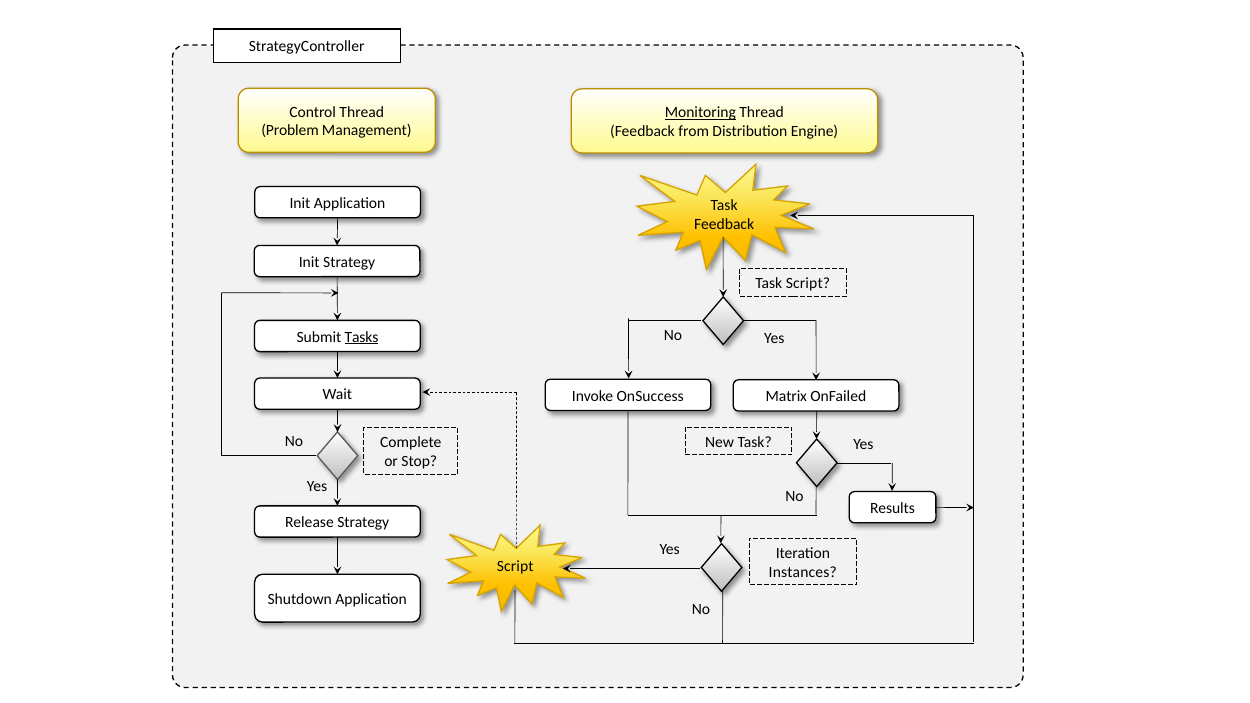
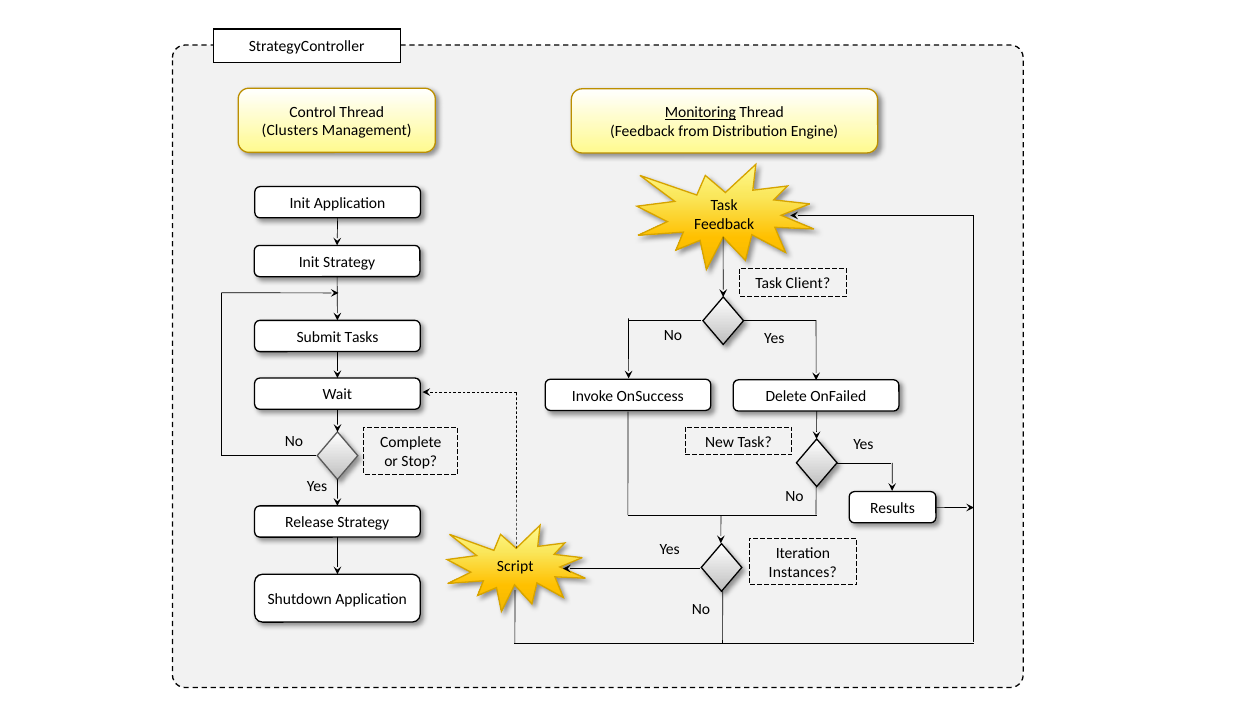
Problem: Problem -> Clusters
Script at (808, 283): Script -> Client
Tasks underline: present -> none
Matrix: Matrix -> Delete
